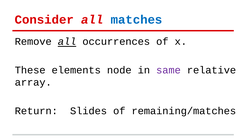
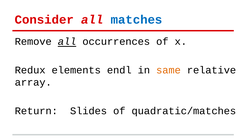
These: These -> Redux
node: node -> endl
same colour: purple -> orange
remaining/matches: remaining/matches -> quadratic/matches
